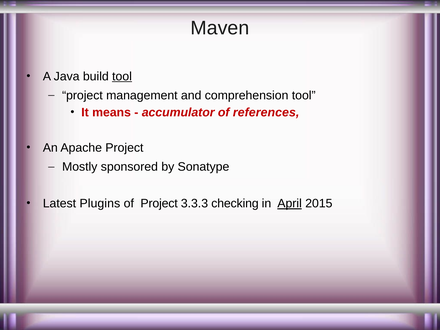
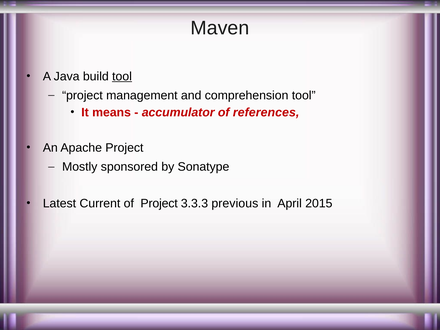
Plugins: Plugins -> Current
checking: checking -> previous
April underline: present -> none
